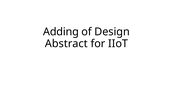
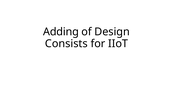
Abstract: Abstract -> Consists
